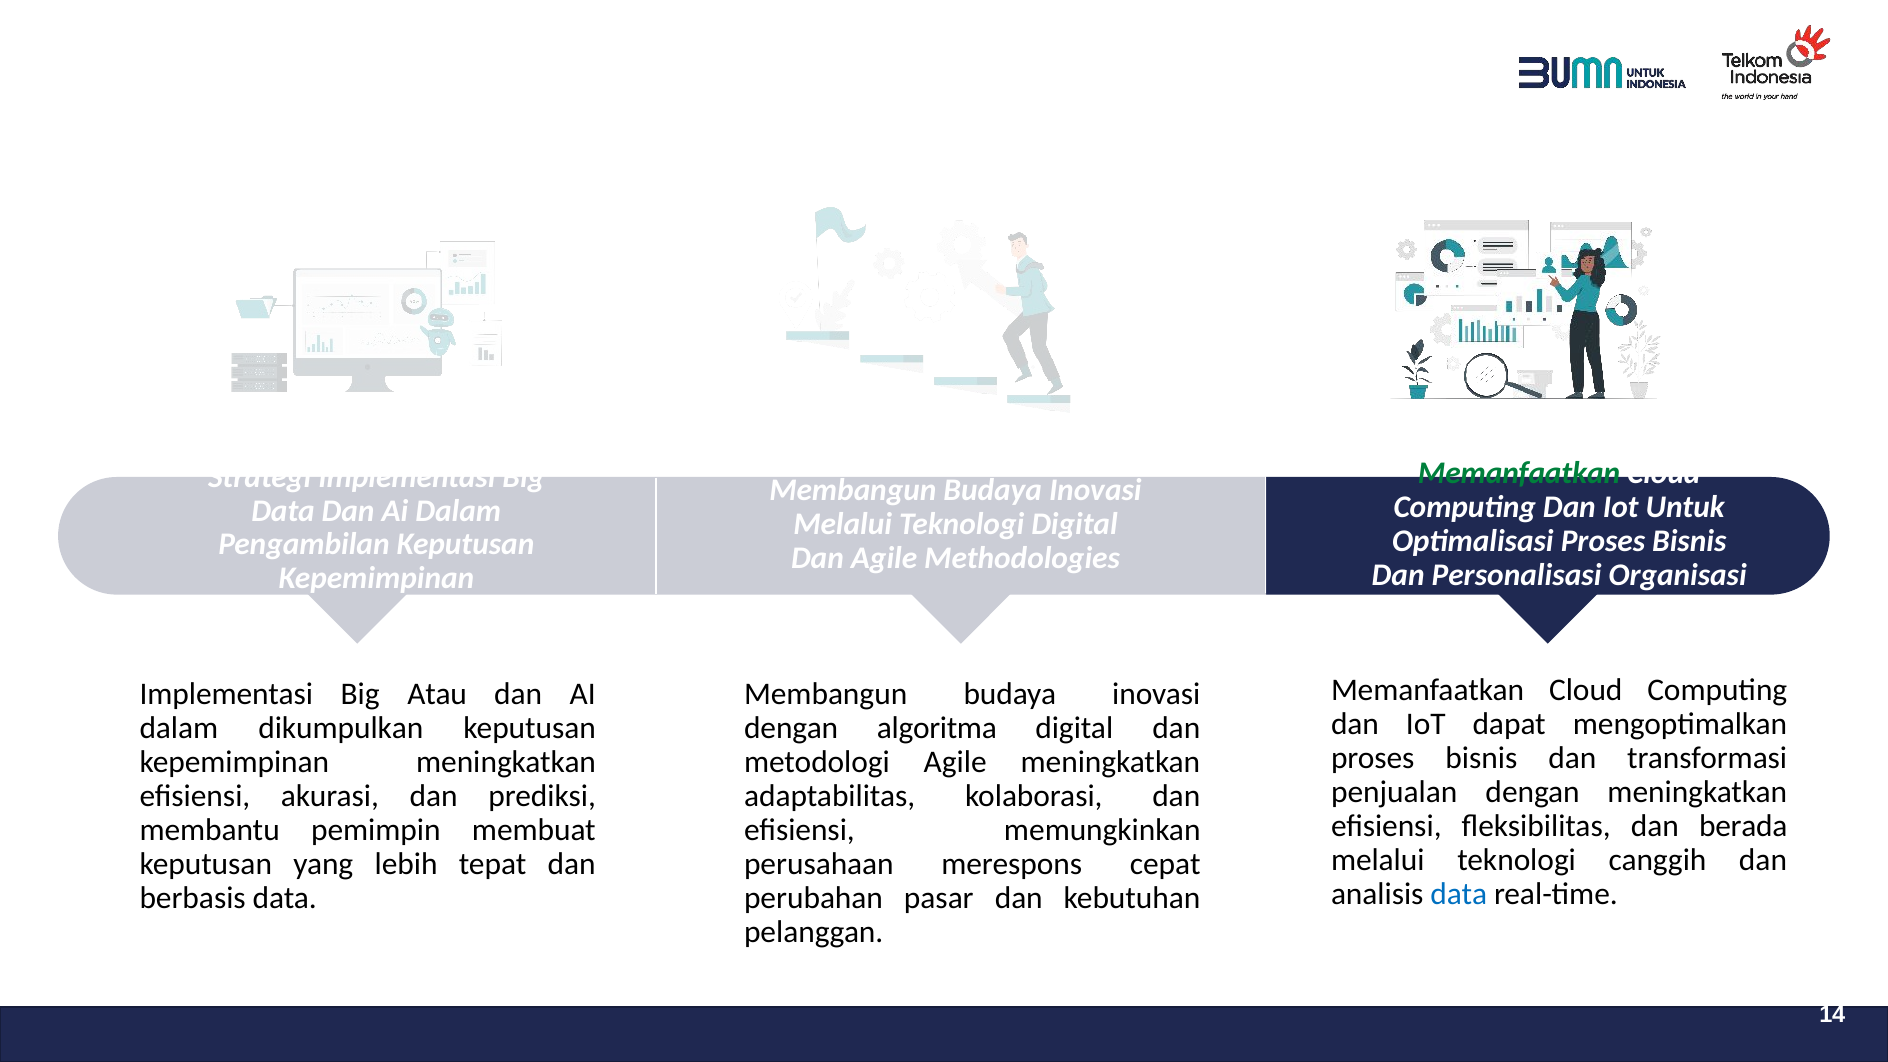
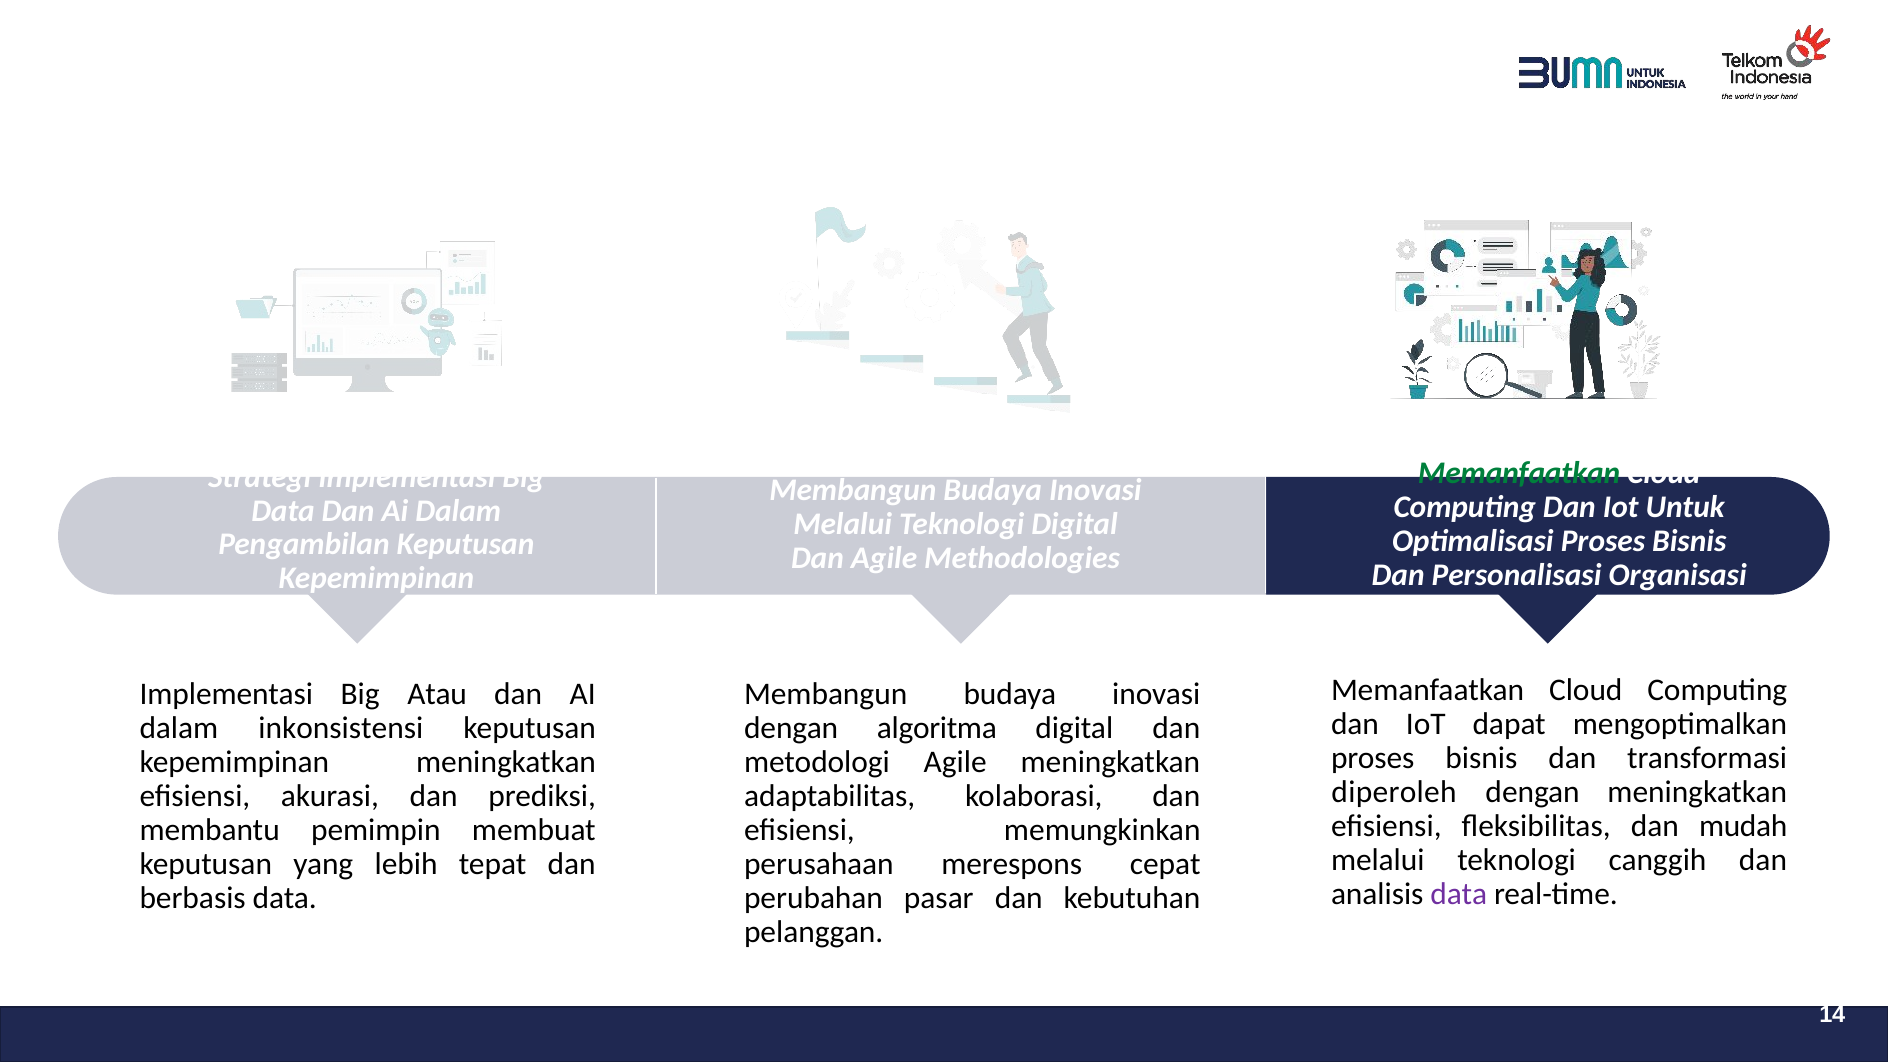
dikumpulkan: dikumpulkan -> inkonsistensi
penjualan: penjualan -> diperoleh
berada: berada -> mudah
data at (1459, 894) colour: blue -> purple
